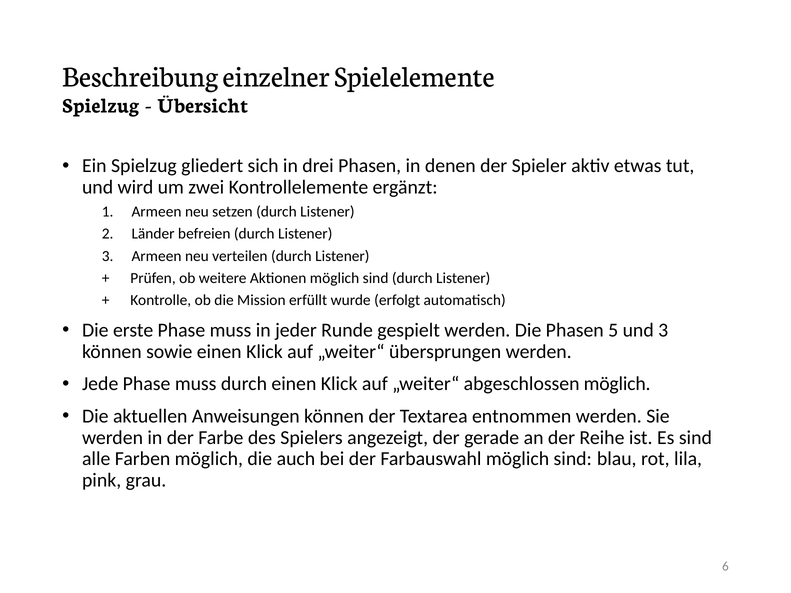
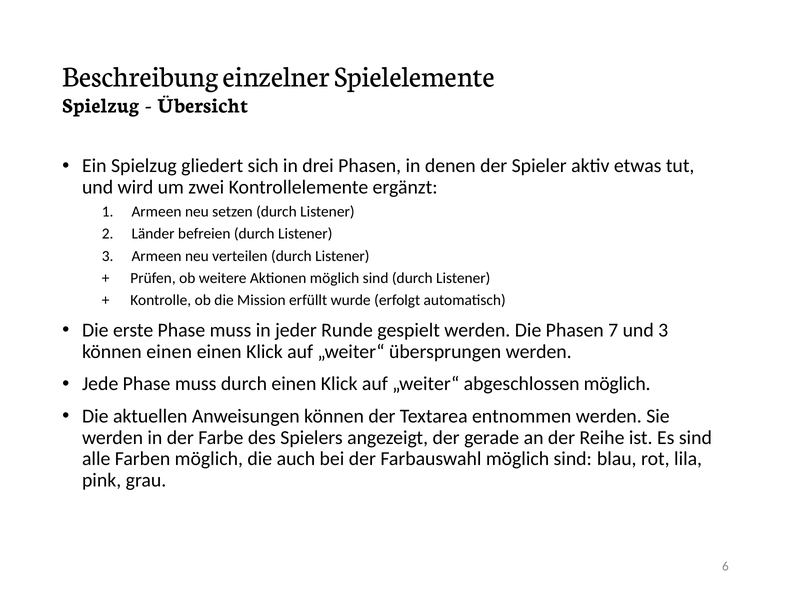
5: 5 -> 7
können sowie: sowie -> einen
